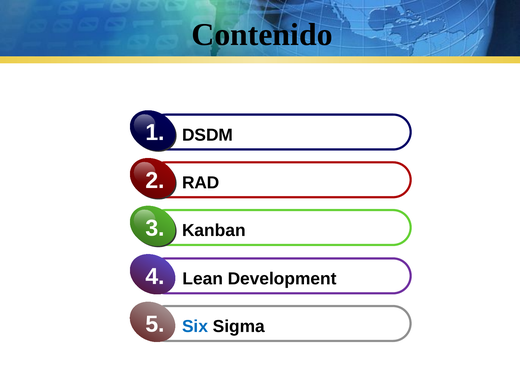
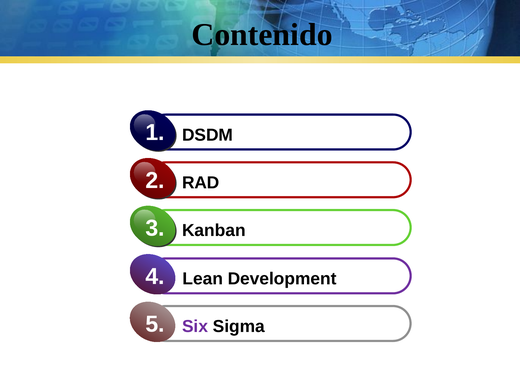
Six colour: blue -> purple
